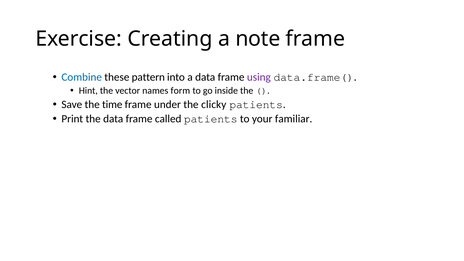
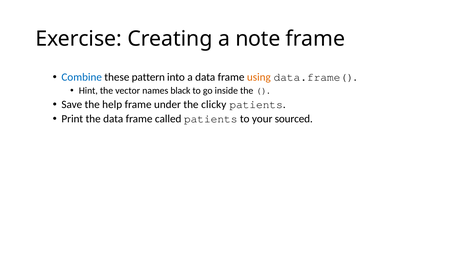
using colour: purple -> orange
form: form -> black
time: time -> help
familiar: familiar -> sourced
